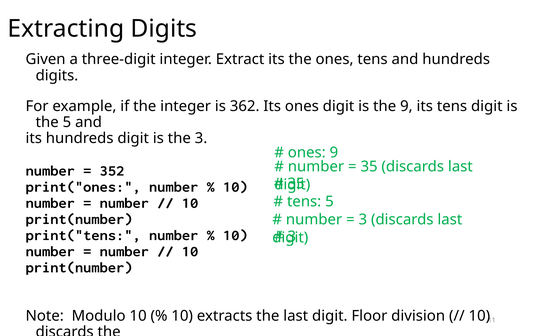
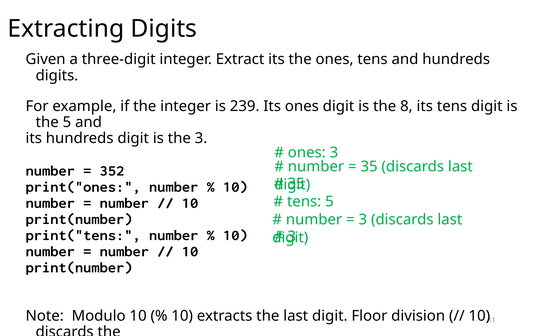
362: 362 -> 239
the 9: 9 -> 8
ones 9: 9 -> 3
